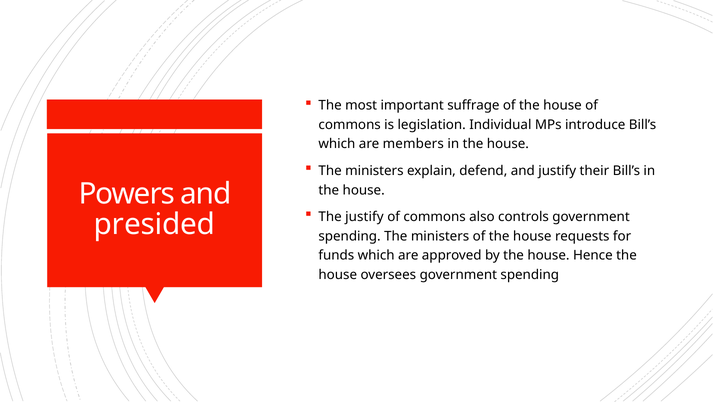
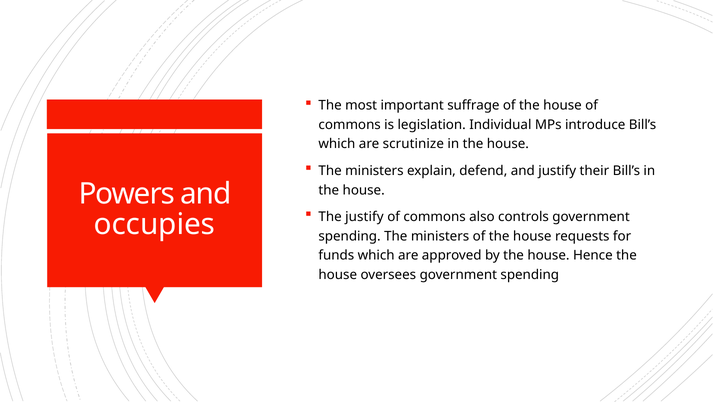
members: members -> scrutinize
presided: presided -> occupies
